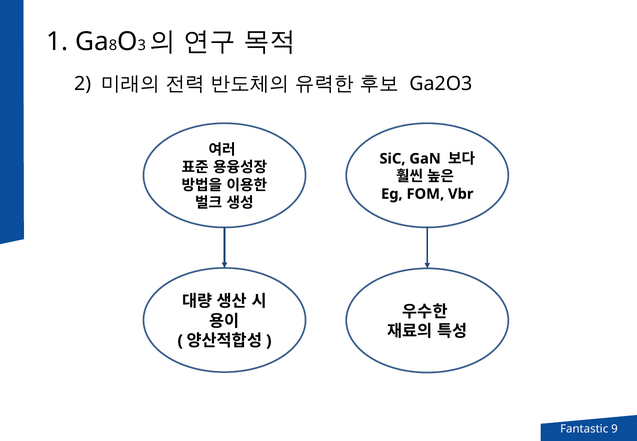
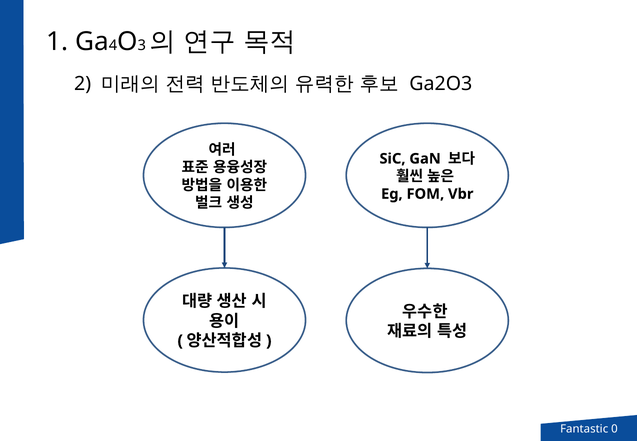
8: 8 -> 4
9: 9 -> 0
